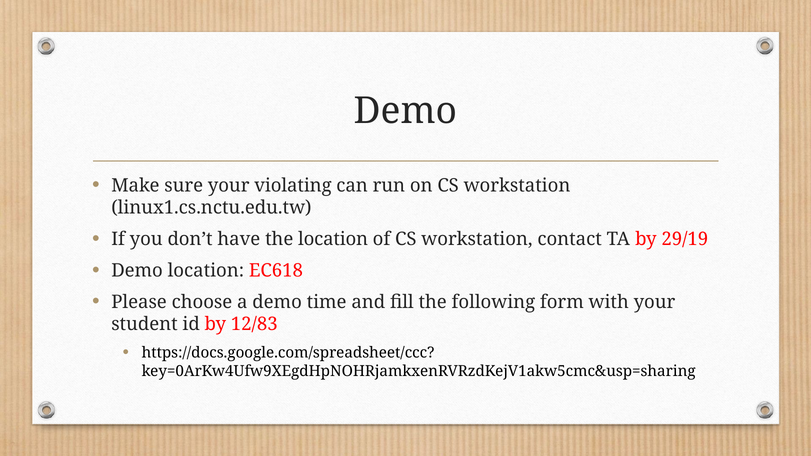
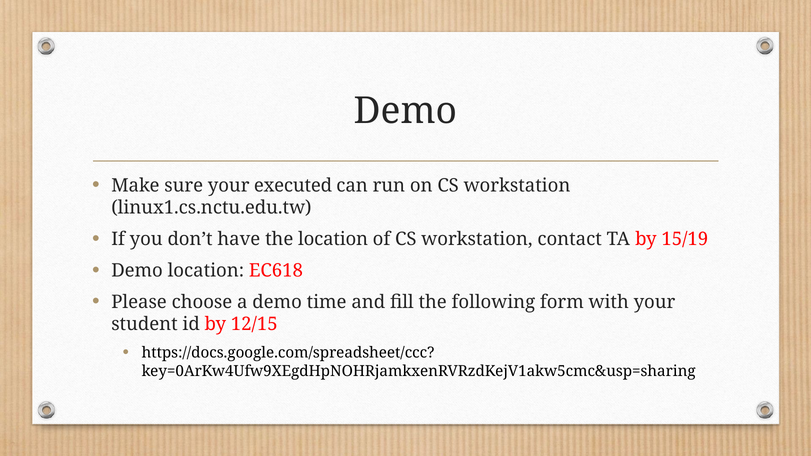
violating: violating -> executed
29/19: 29/19 -> 15/19
12/83: 12/83 -> 12/15
